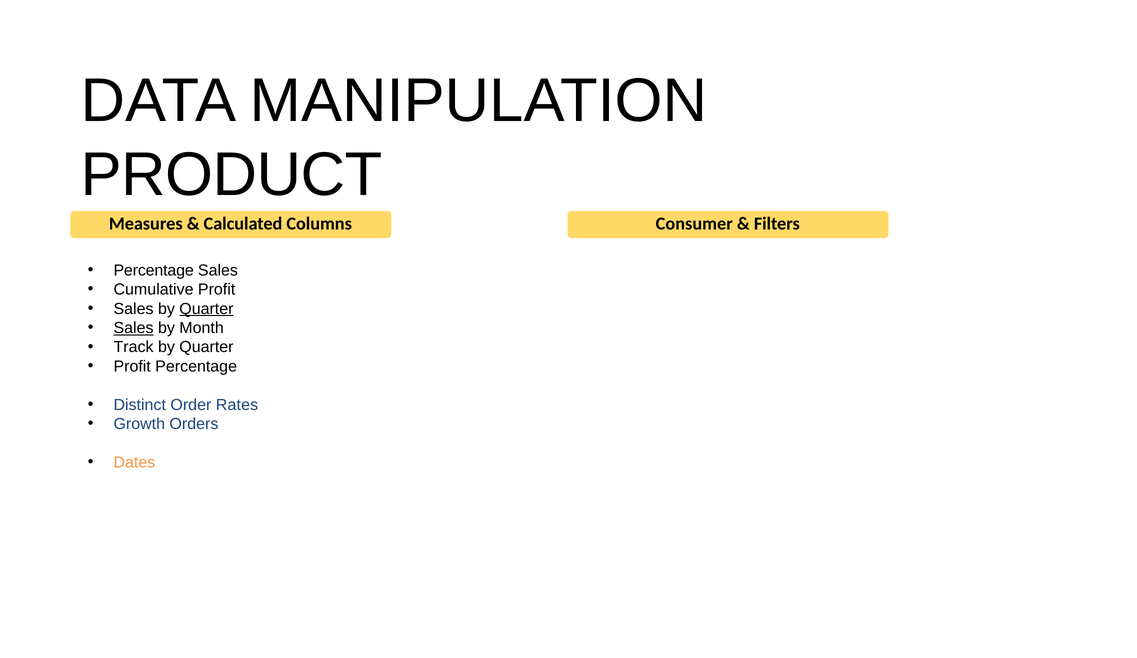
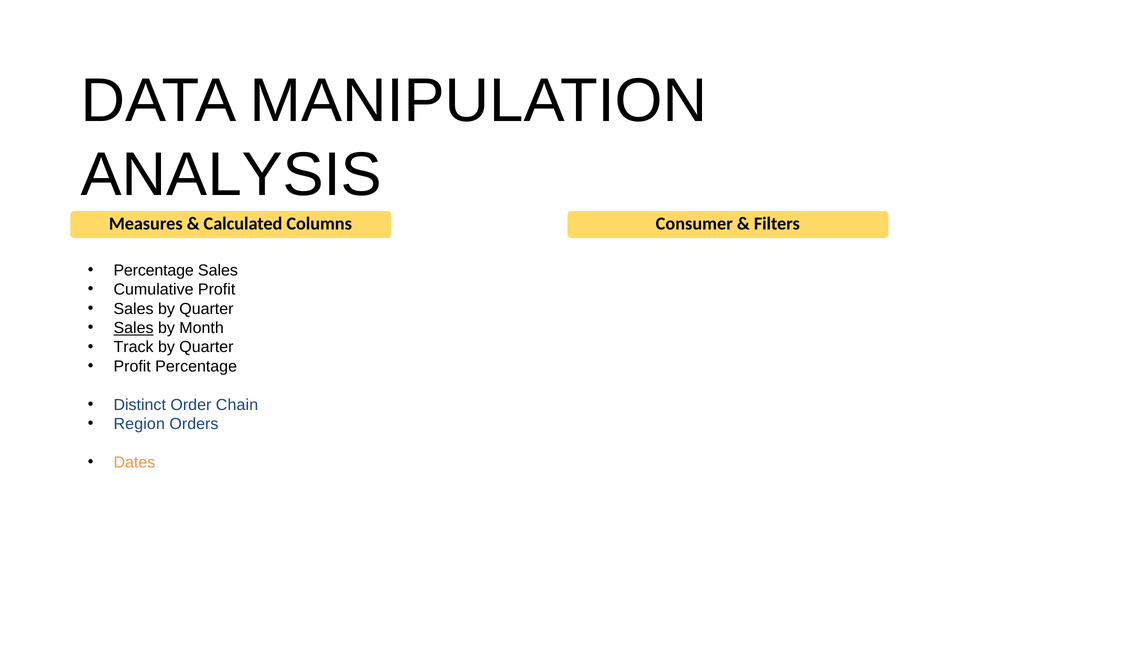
PRODUCT: PRODUCT -> ANALYSIS
Quarter at (206, 309) underline: present -> none
Rates: Rates -> Chain
Growth: Growth -> Region
